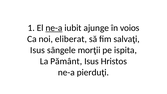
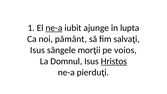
voios: voios -> lupta
eliberat: eliberat -> pământ
ispita: ispita -> voios
Pământ: Pământ -> Domnul
Hristos underline: none -> present
